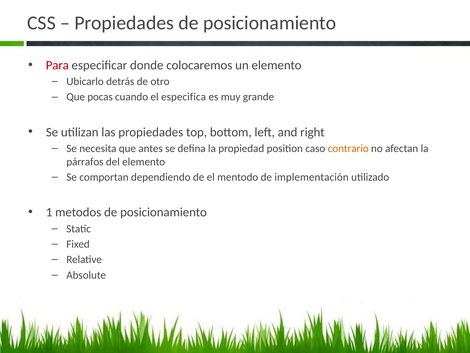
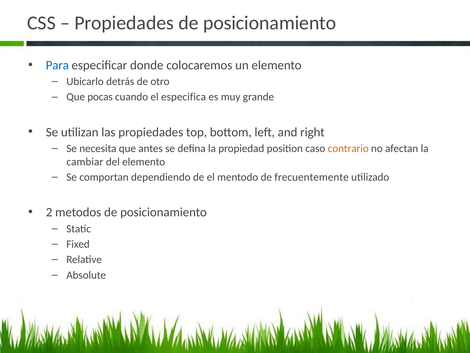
Para colour: red -> blue
párrafos: párrafos -> cambiar
implementación: implementación -> frecuentemente
1: 1 -> 2
